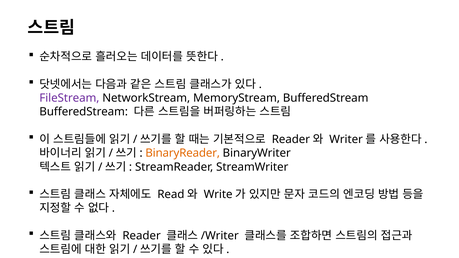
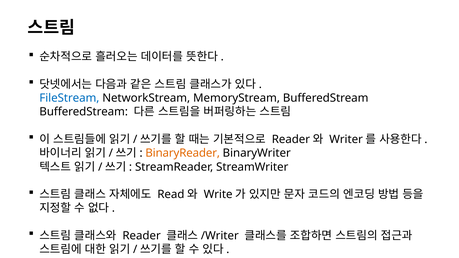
FileStream colour: purple -> blue
